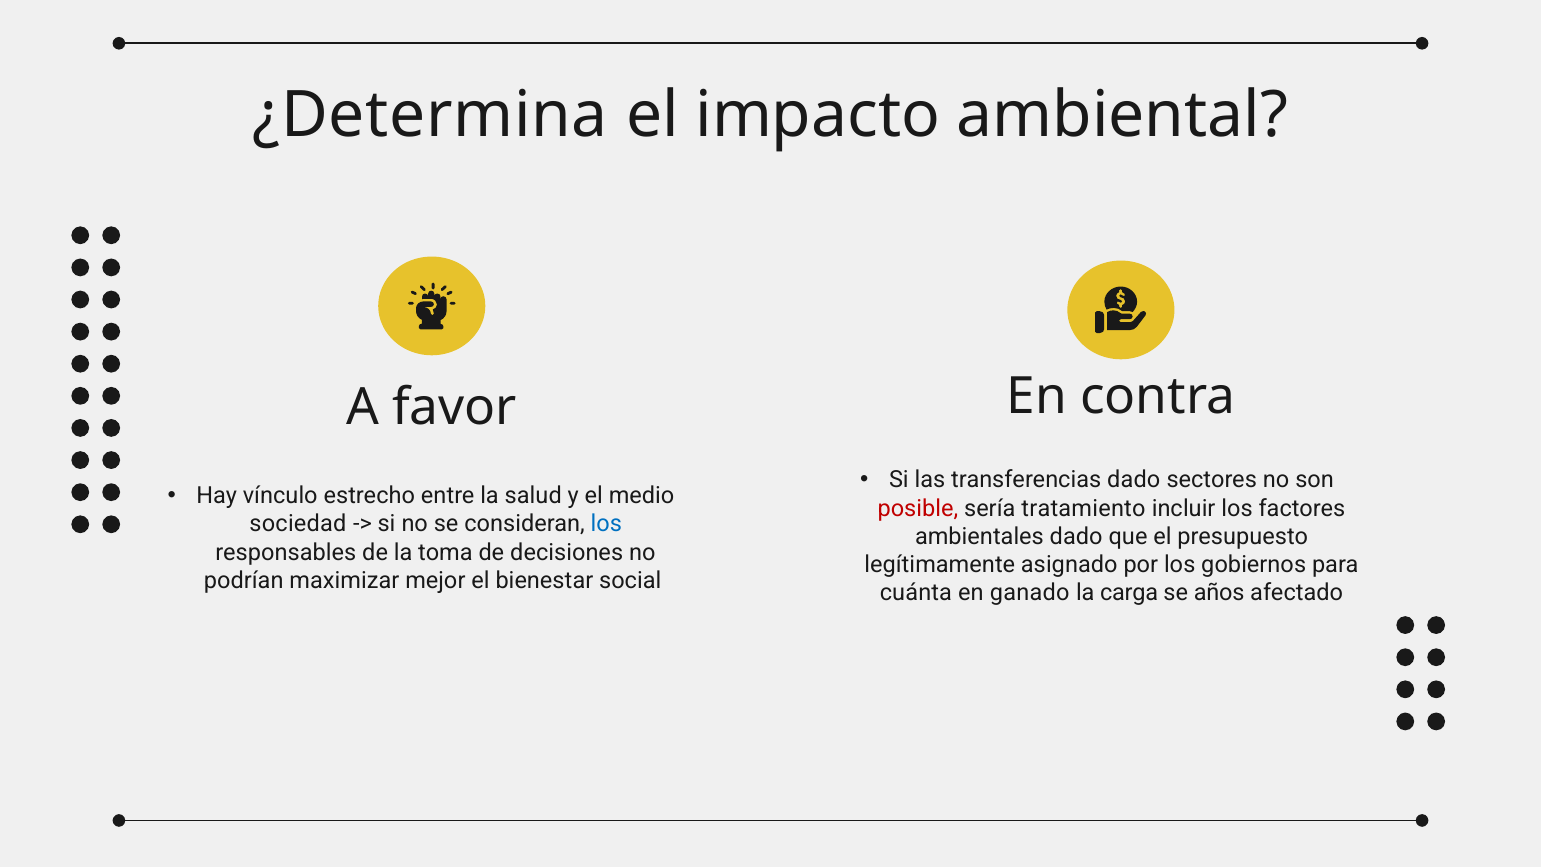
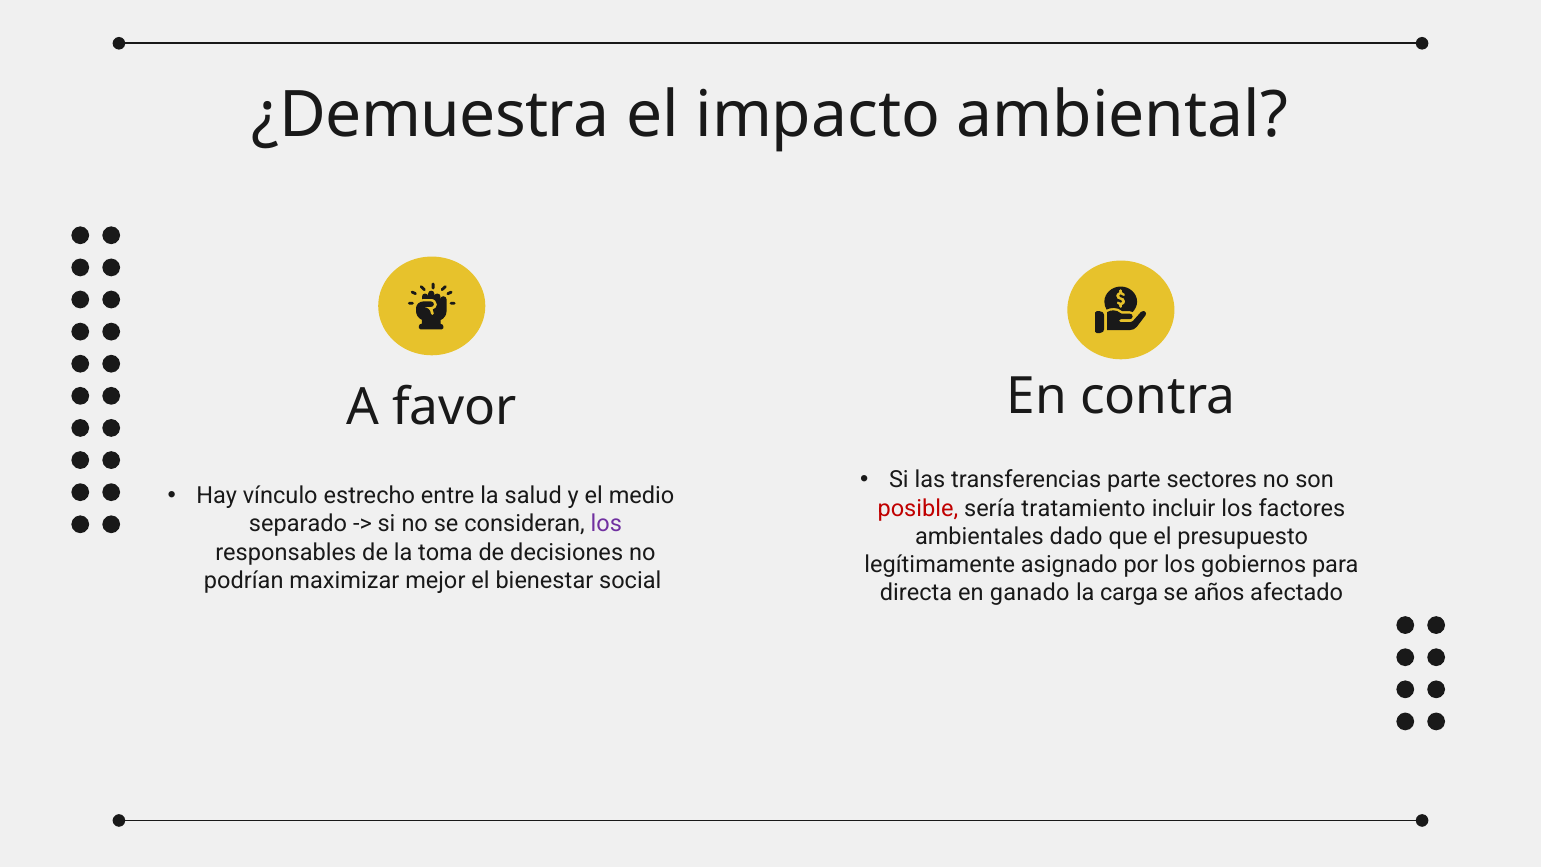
¿Determina: ¿Determina -> ¿Demuestra
transferencias dado: dado -> parte
sociedad: sociedad -> separado
los at (606, 524) colour: blue -> purple
cuánta: cuánta -> directa
